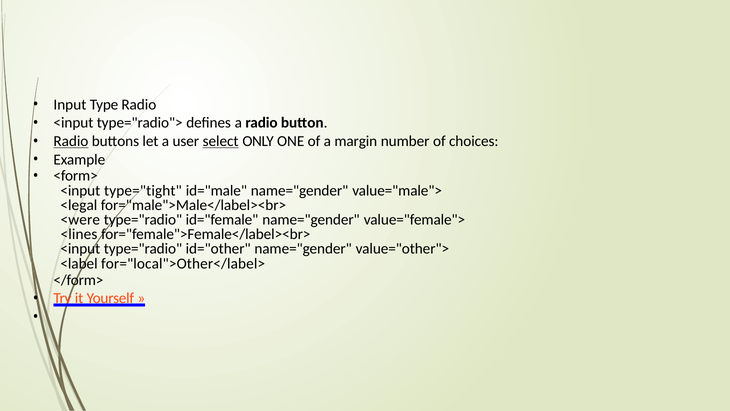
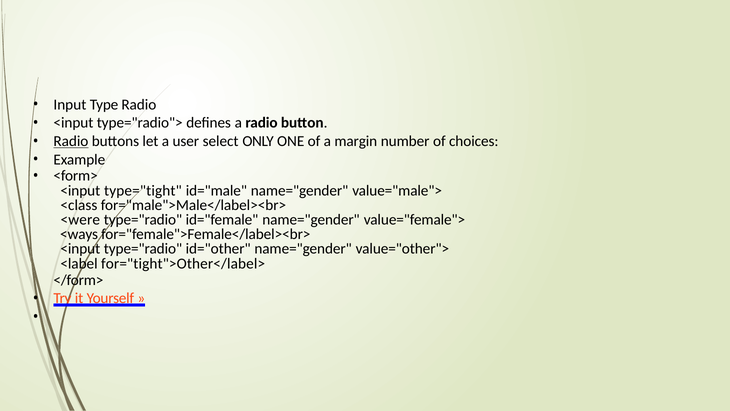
select underline: present -> none
<legal: <legal -> <class
<lines: <lines -> <ways
for="local">Other</label>: for="local">Other</label> -> for="tight">Other</label>
